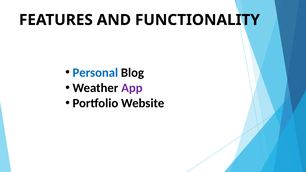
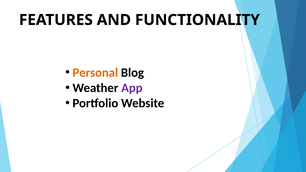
Personal colour: blue -> orange
